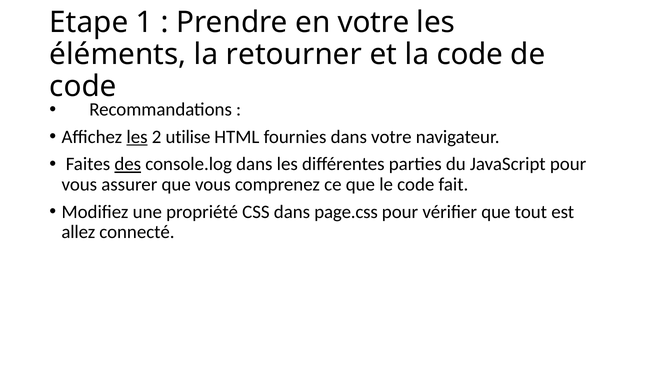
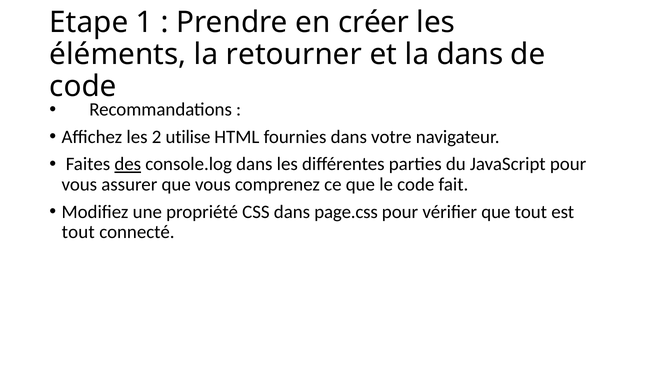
en votre: votre -> créer
la code: code -> dans
les at (137, 137) underline: present -> none
allez at (78, 232): allez -> tout
